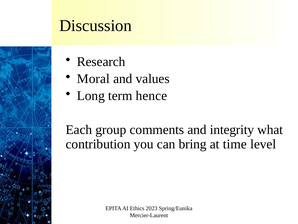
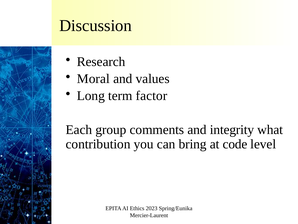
hence: hence -> factor
time: time -> code
